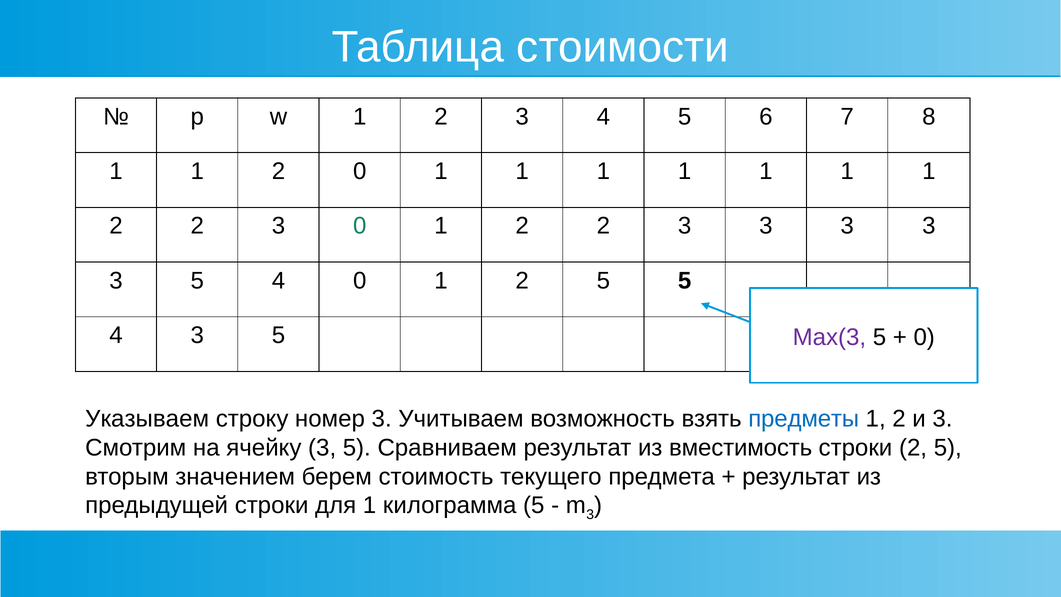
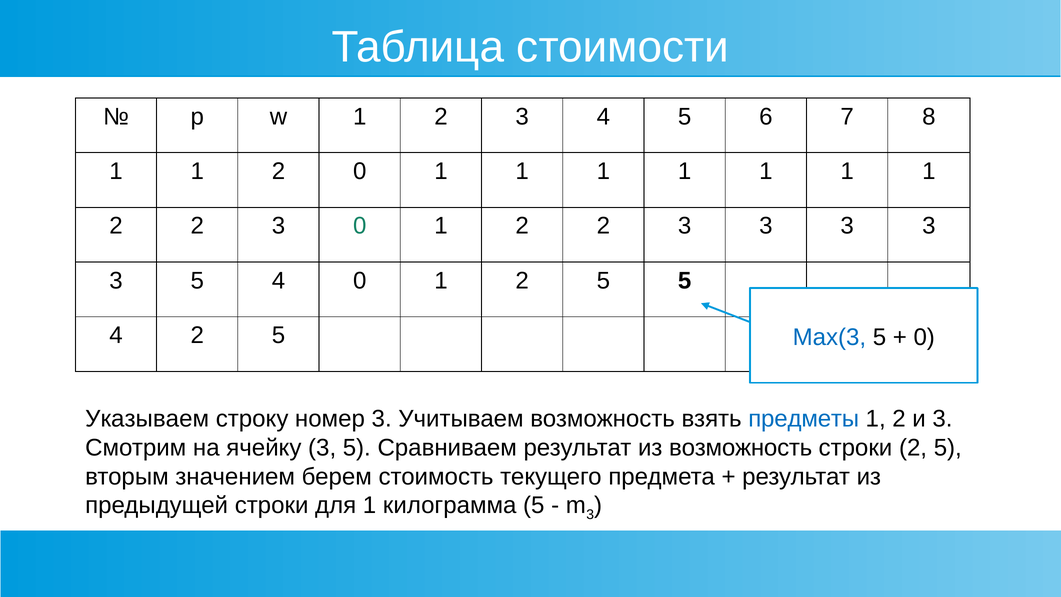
4 3: 3 -> 2
Max(3 colour: purple -> blue
из вместимость: вместимость -> возможность
